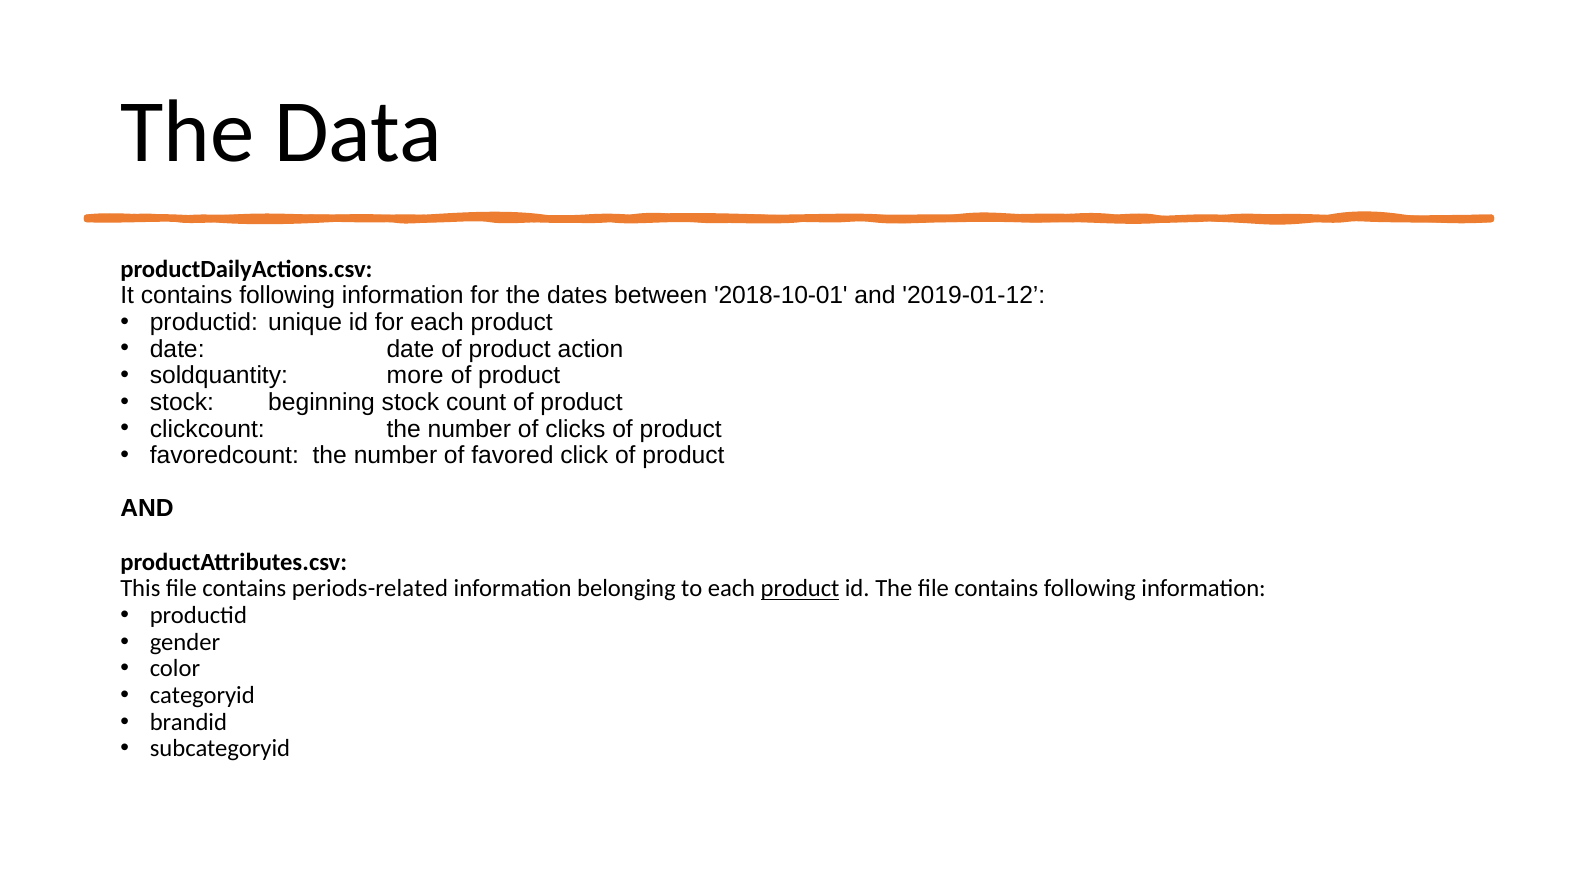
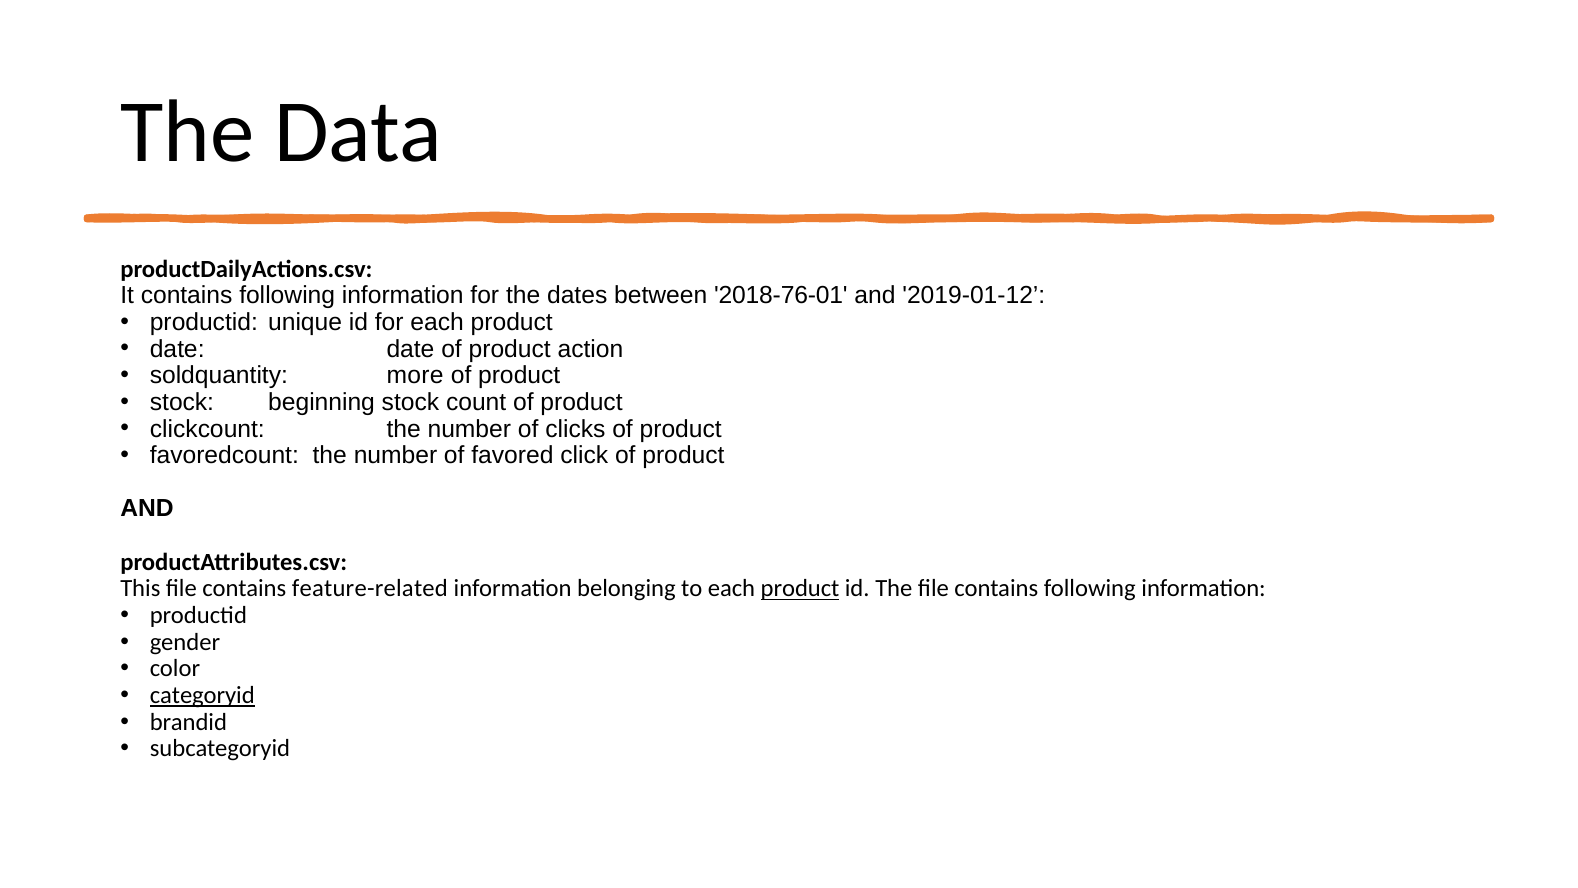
2018-10-01: 2018-10-01 -> 2018-76-01
periods-related: periods-related -> feature-related
categoryid underline: none -> present
